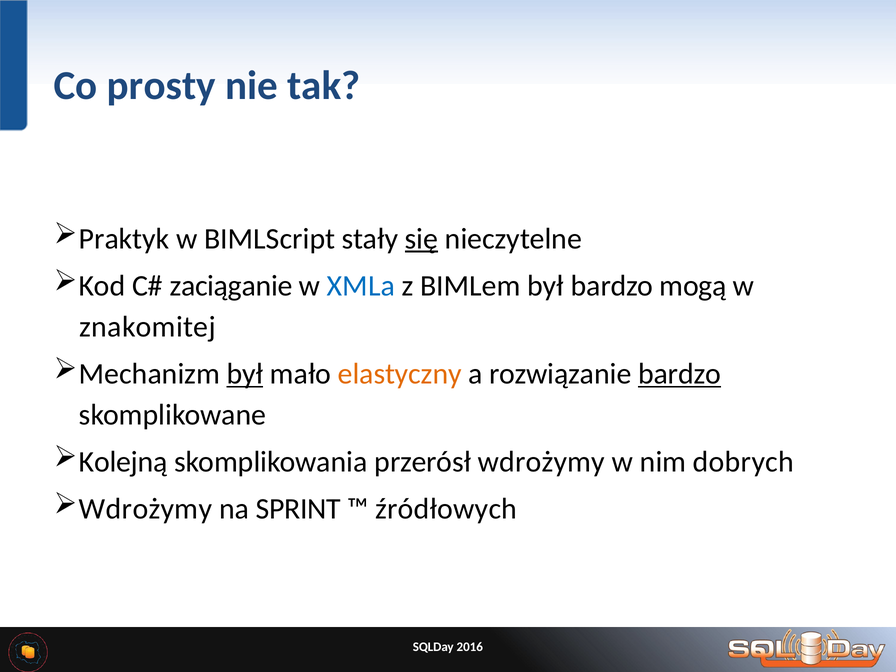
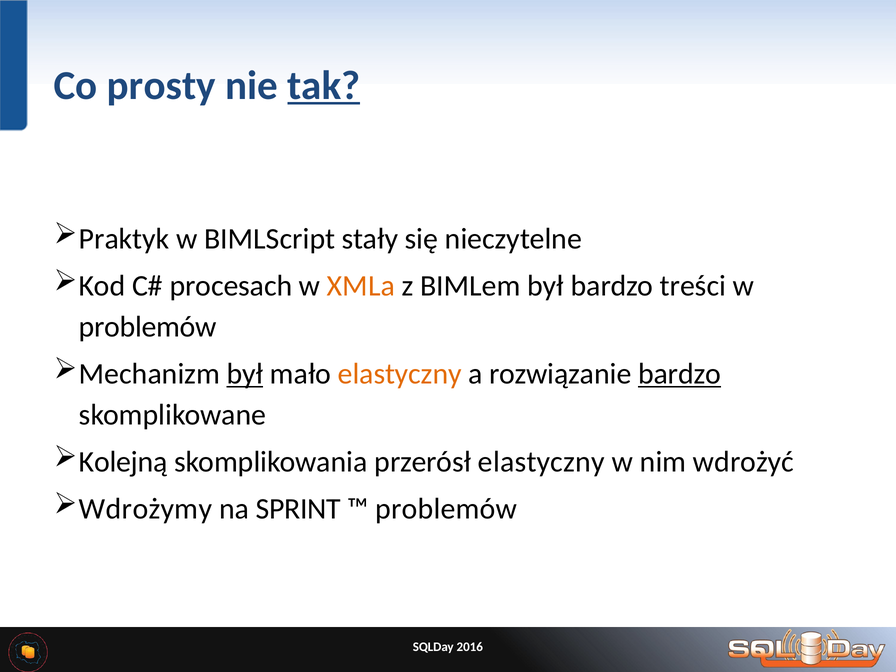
tak underline: none -> present
się underline: present -> none
zaciąganie: zaciąganie -> procesach
XMLa colour: blue -> orange
mogą: mogą -> treści
znakomitej at (148, 327): znakomitej -> problemów
przerósł wdrożymy: wdrożymy -> elastyczny
dobrych: dobrych -> wdrożyć
źródłowych at (446, 509): źródłowych -> problemów
